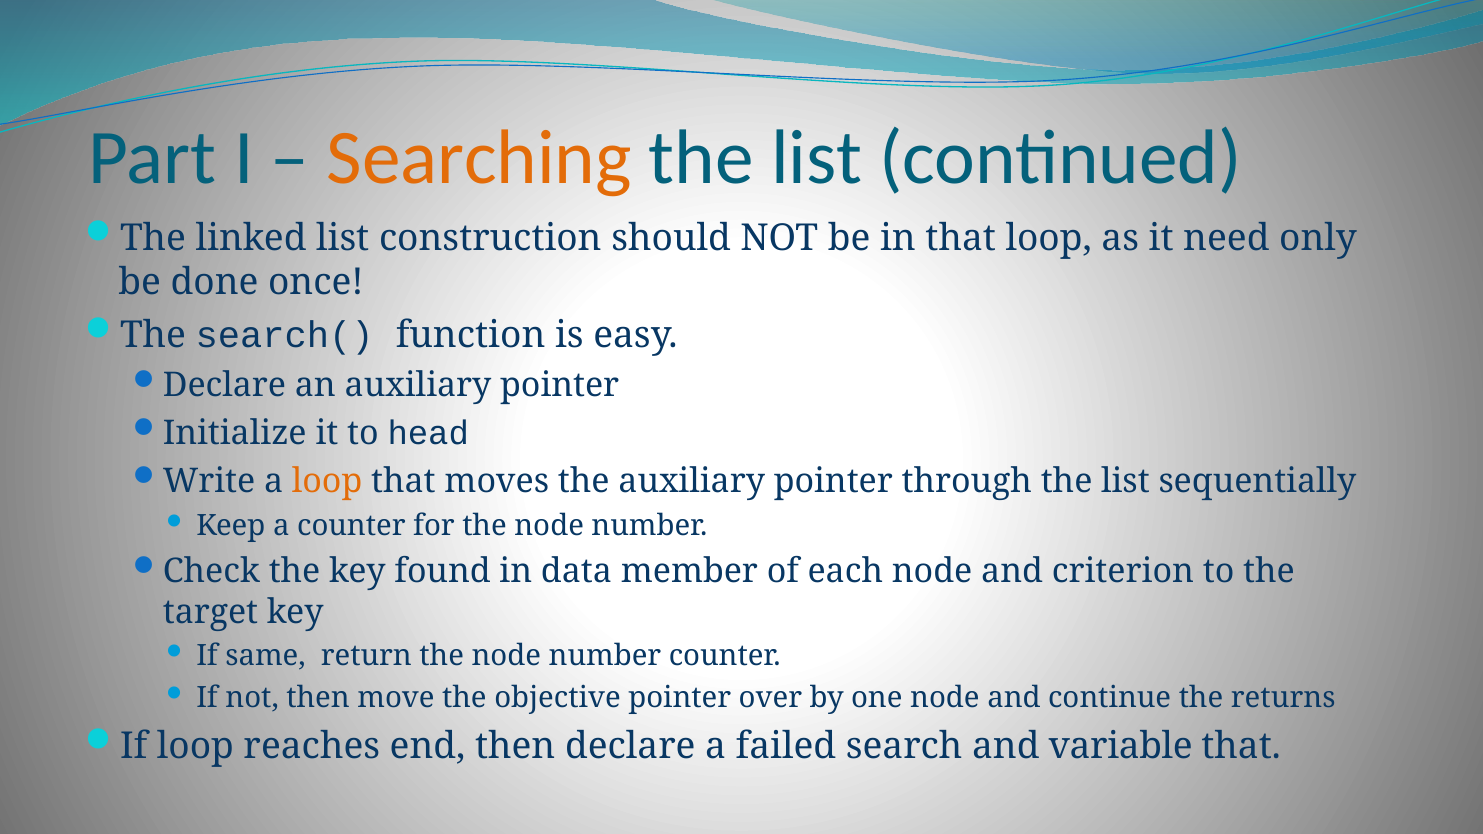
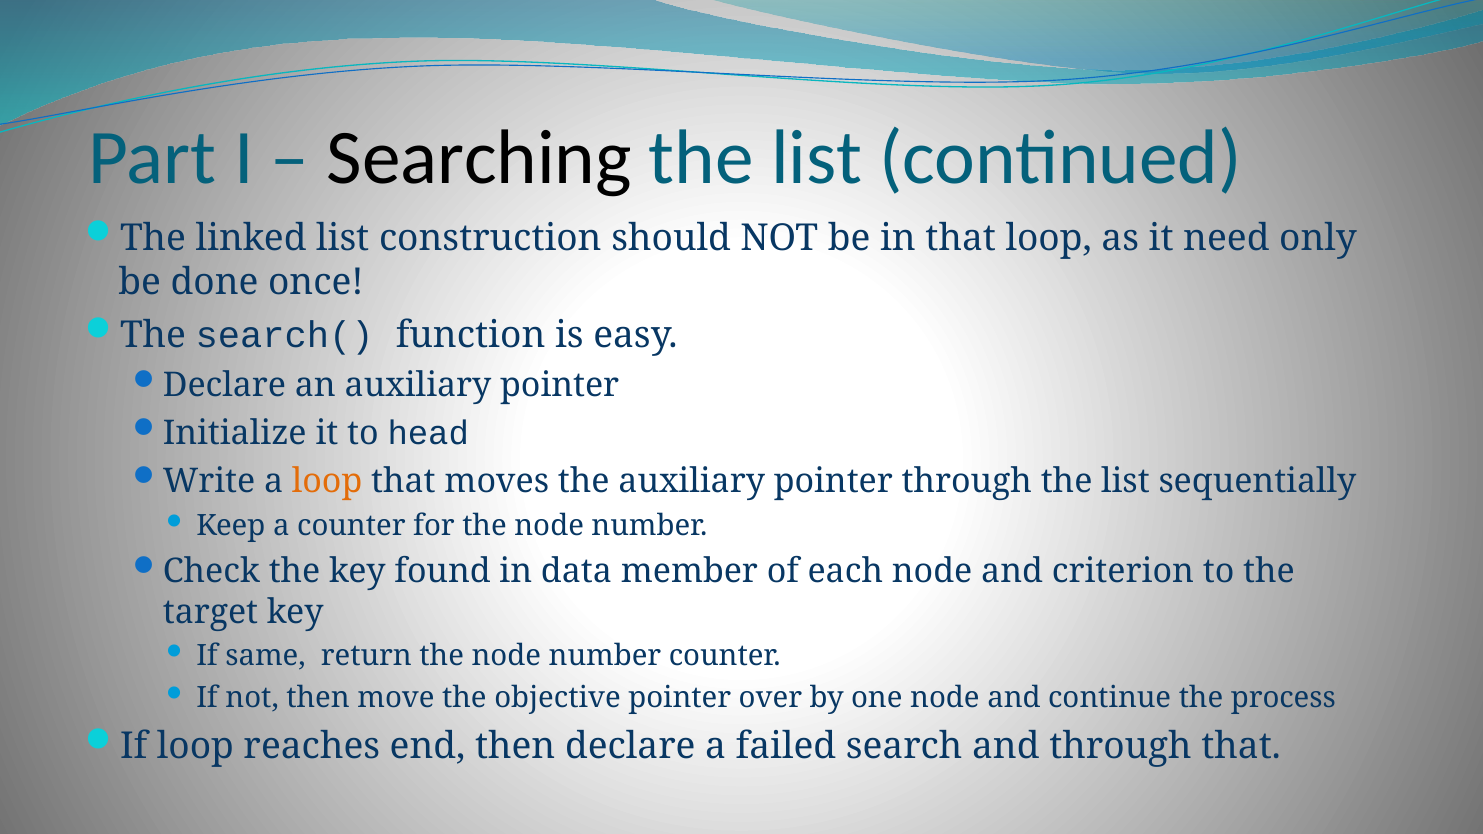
Searching colour: orange -> black
returns: returns -> process
and variable: variable -> through
